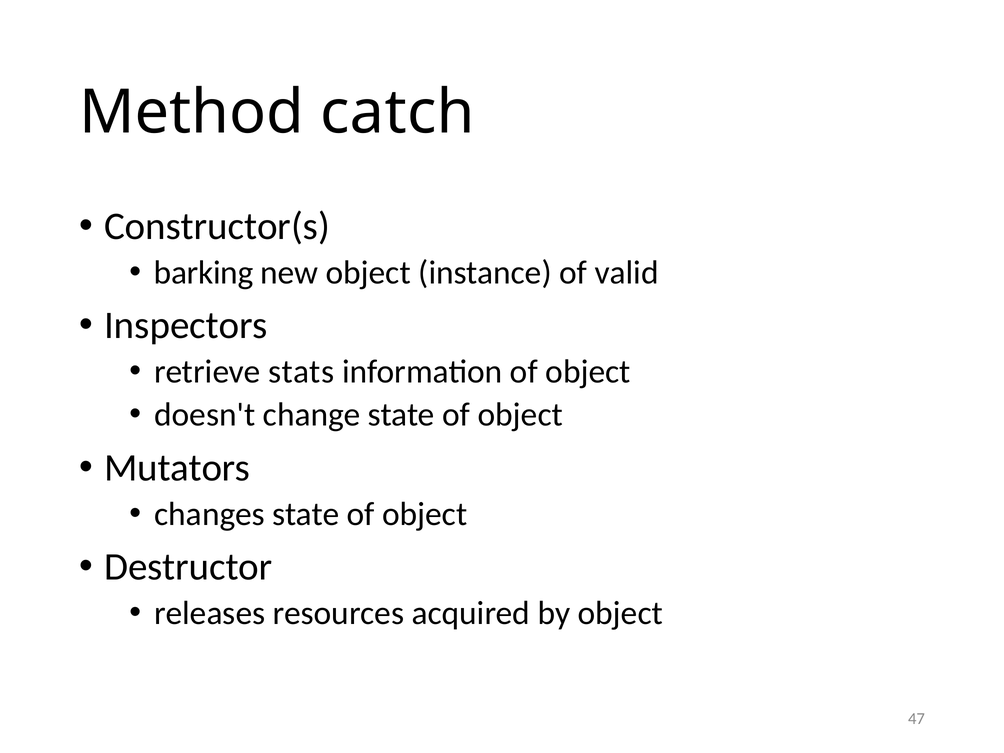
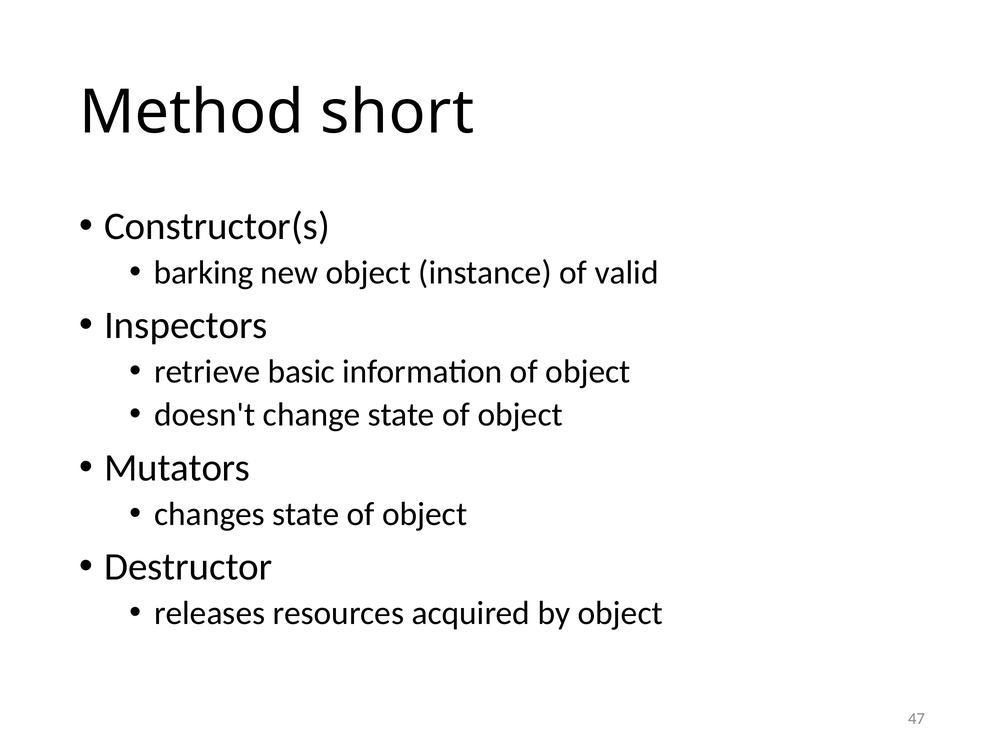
catch: catch -> short
stats: stats -> basic
